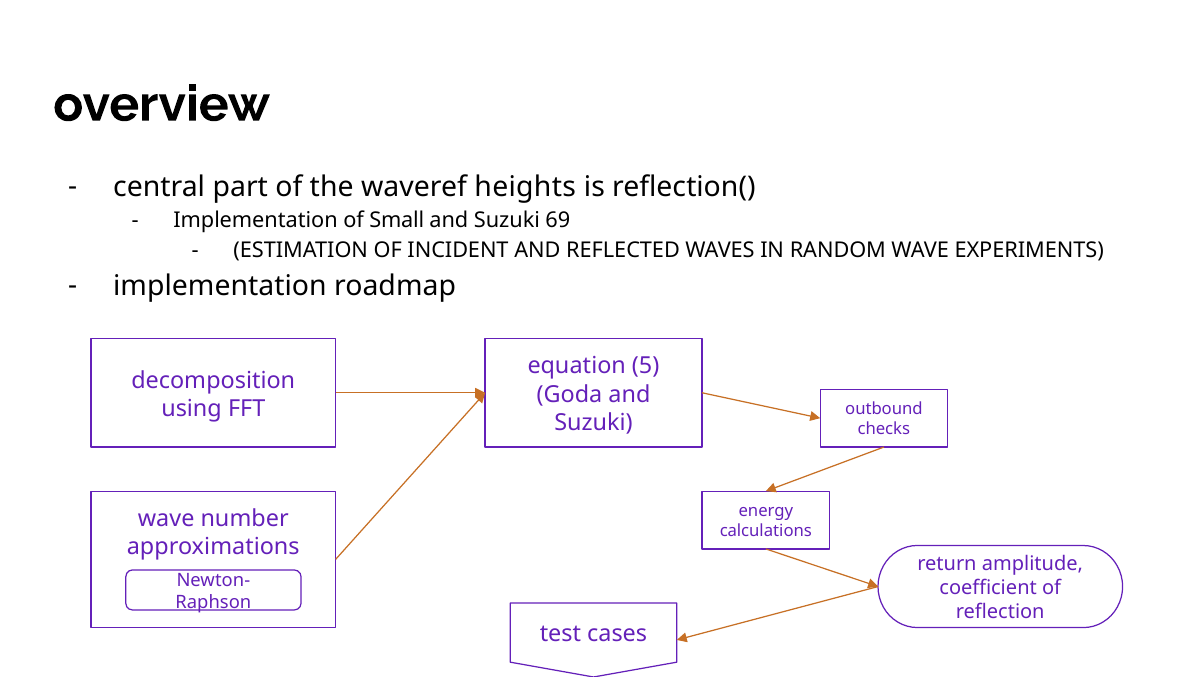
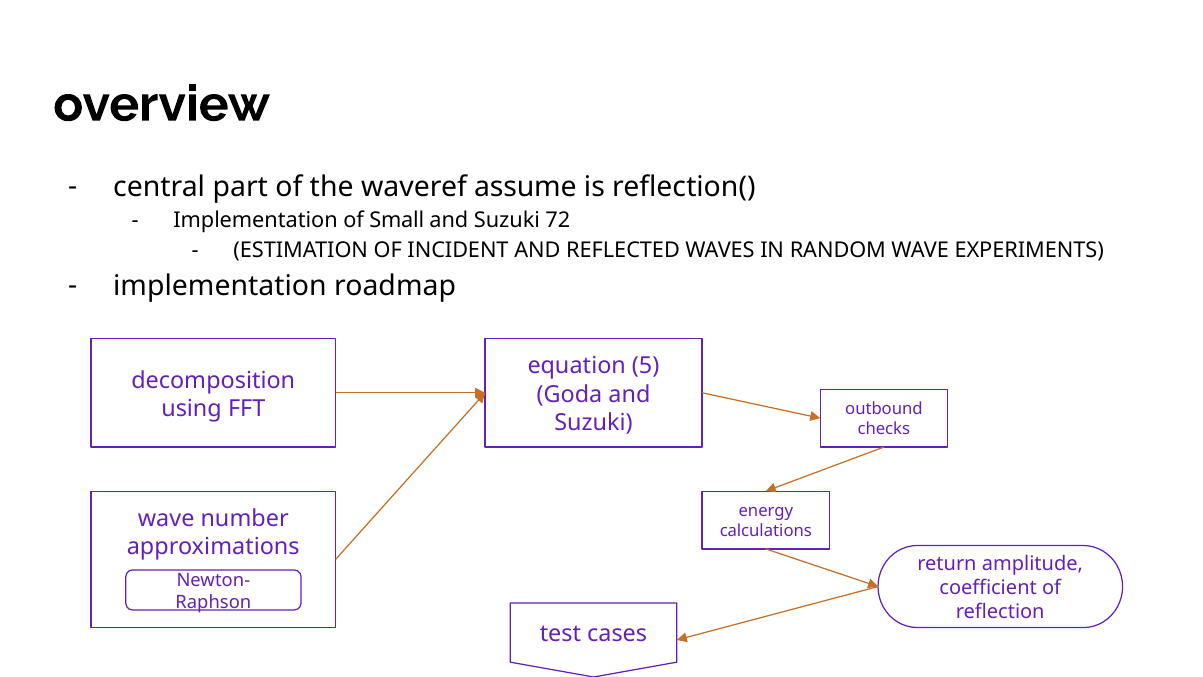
heights: heights -> assume
69: 69 -> 72
